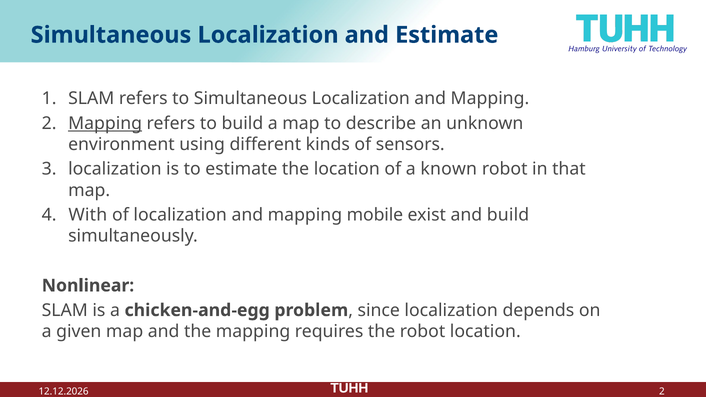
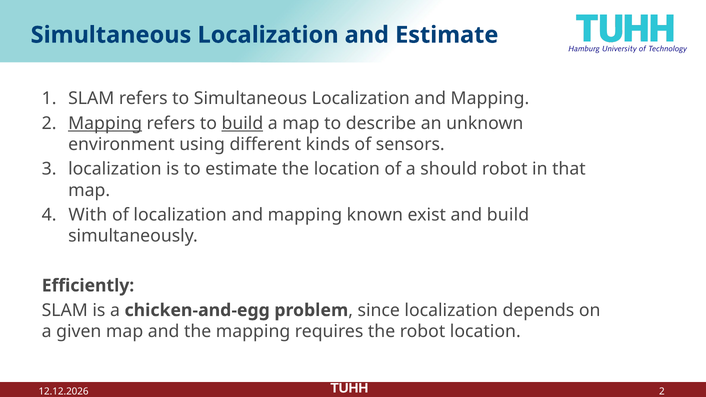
build at (242, 123) underline: none -> present
known: known -> should
mobile: mobile -> known
Nonlinear: Nonlinear -> Efficiently
